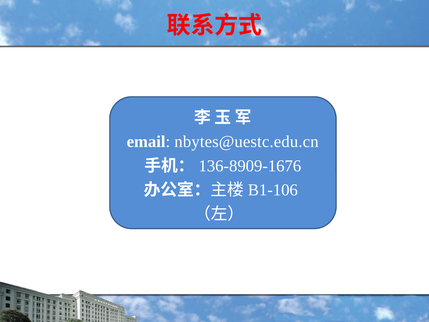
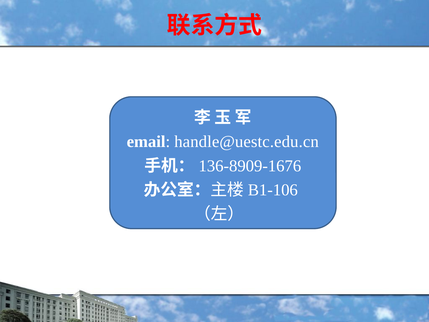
nbytes@uestc.edu.cn: nbytes@uestc.edu.cn -> handle@uestc.edu.cn
